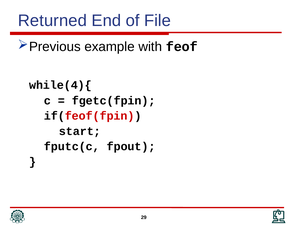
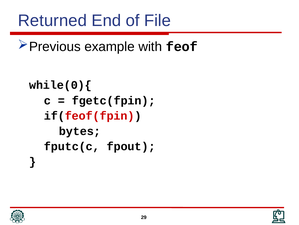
while(4){: while(4){ -> while(0){
start: start -> bytes
